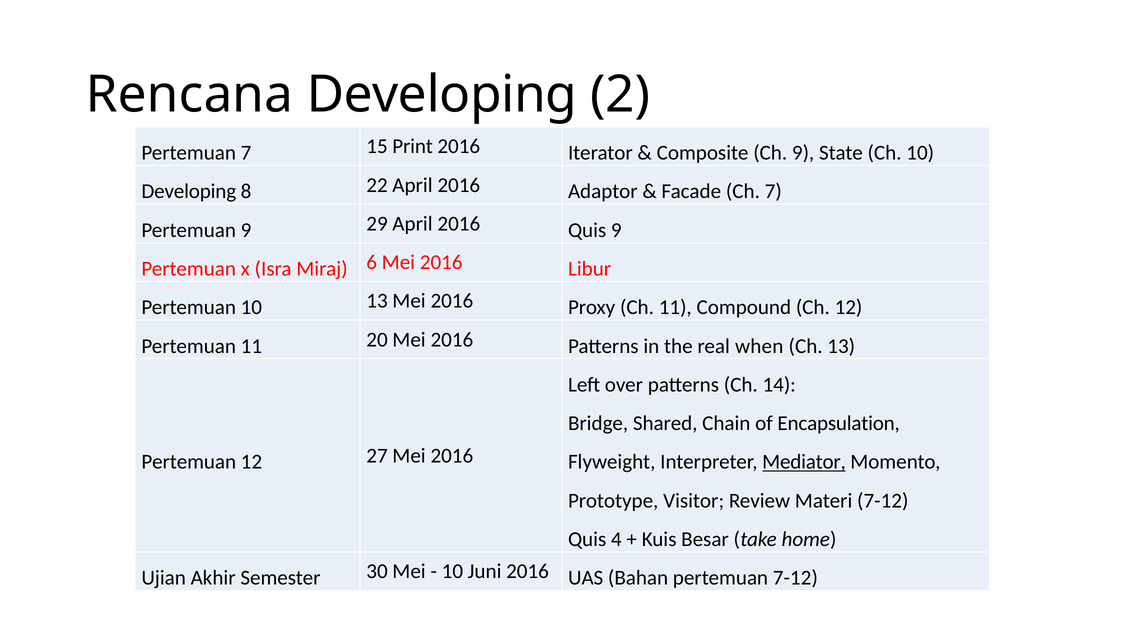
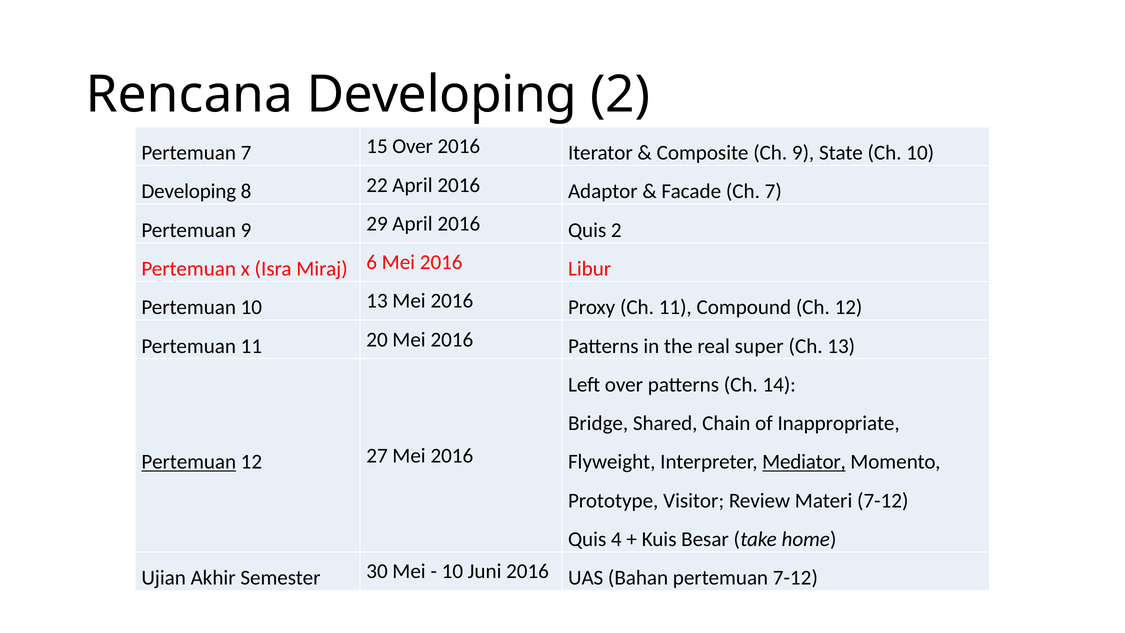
15 Print: Print -> Over
Quis 9: 9 -> 2
when: when -> super
Encapsulation: Encapsulation -> Inappropriate
Pertemuan at (189, 462) underline: none -> present
